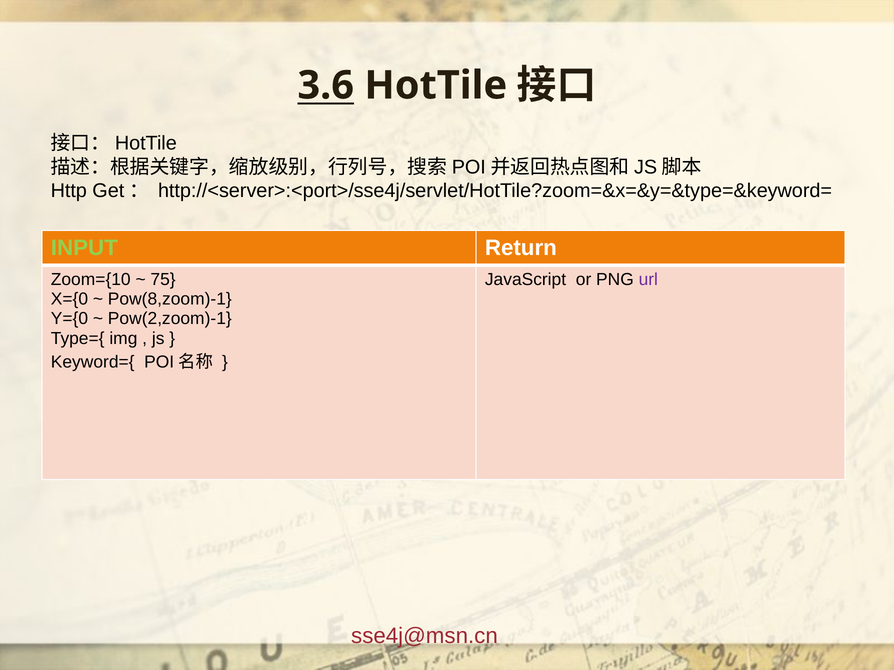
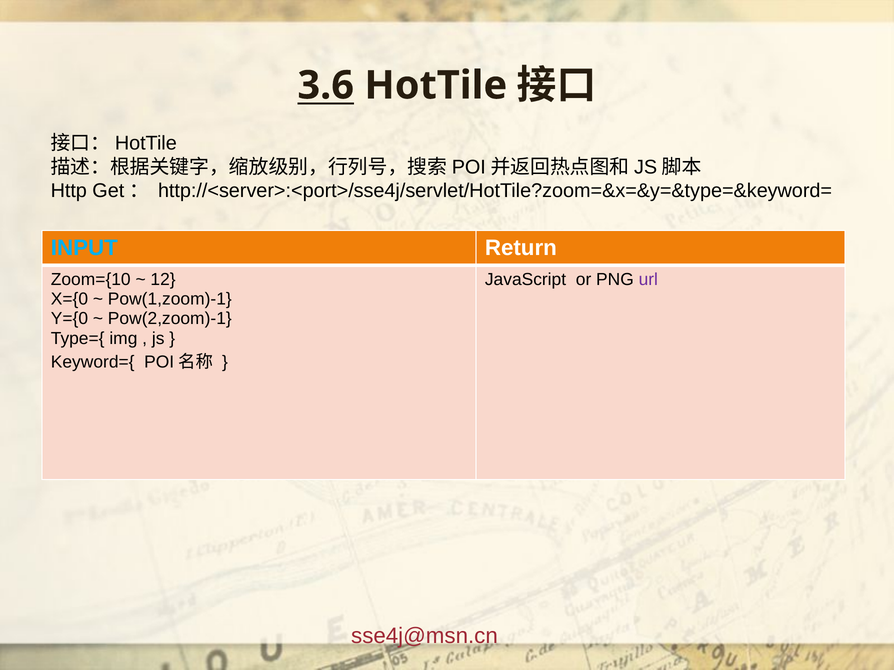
INPUT colour: light green -> light blue
75: 75 -> 12
Pow(8,zoom)-1: Pow(8,zoom)-1 -> Pow(1,zoom)-1
